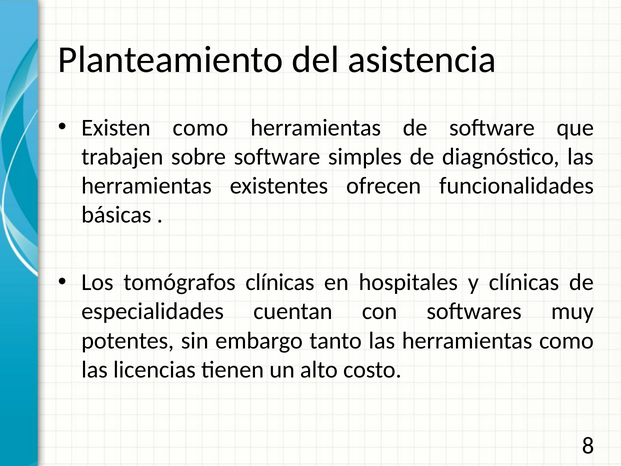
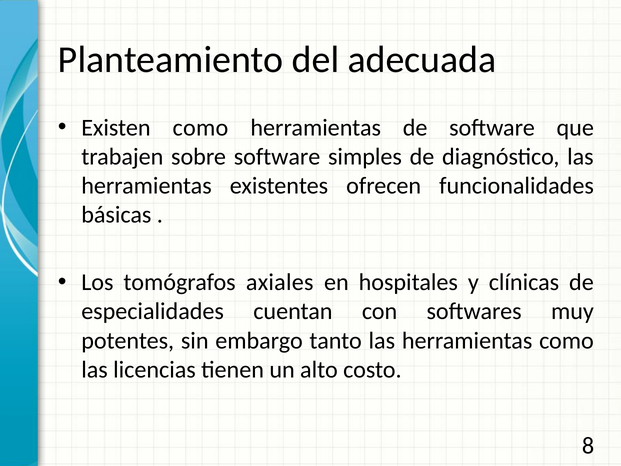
asistencia: asistencia -> adecuada
tomógrafos clínicas: clínicas -> axiales
